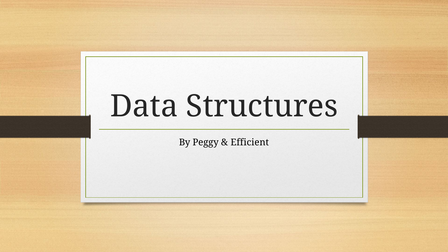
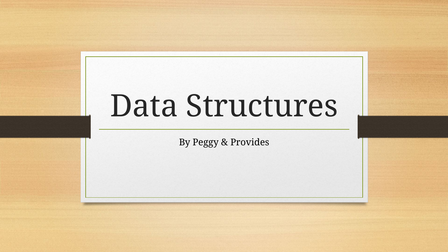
Efficient: Efficient -> Provides
